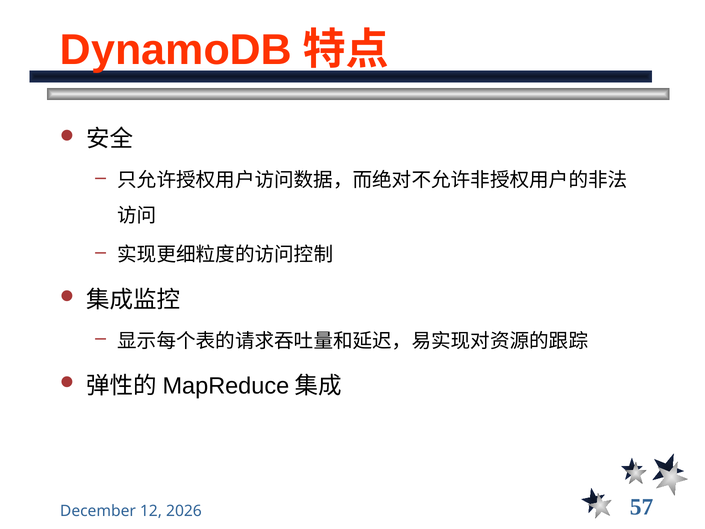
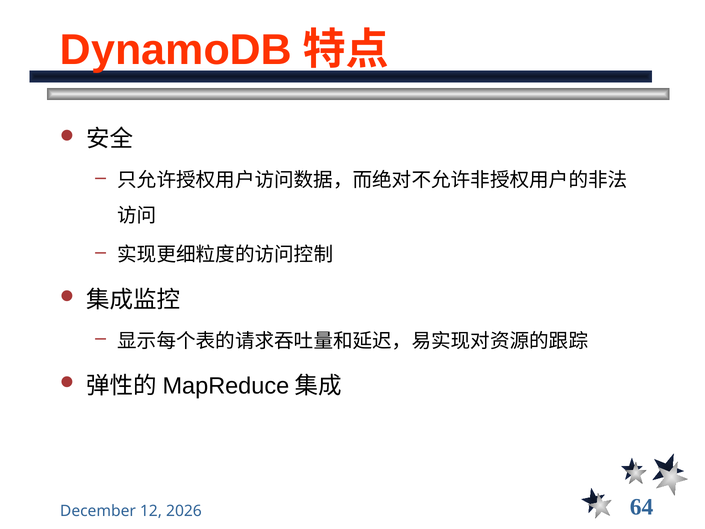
57: 57 -> 64
